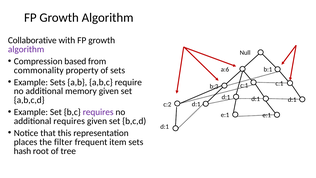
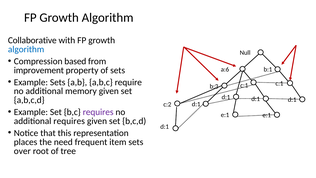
algorithm at (26, 49) colour: purple -> blue
commonality: commonality -> improvement
filter: filter -> need
hash: hash -> over
